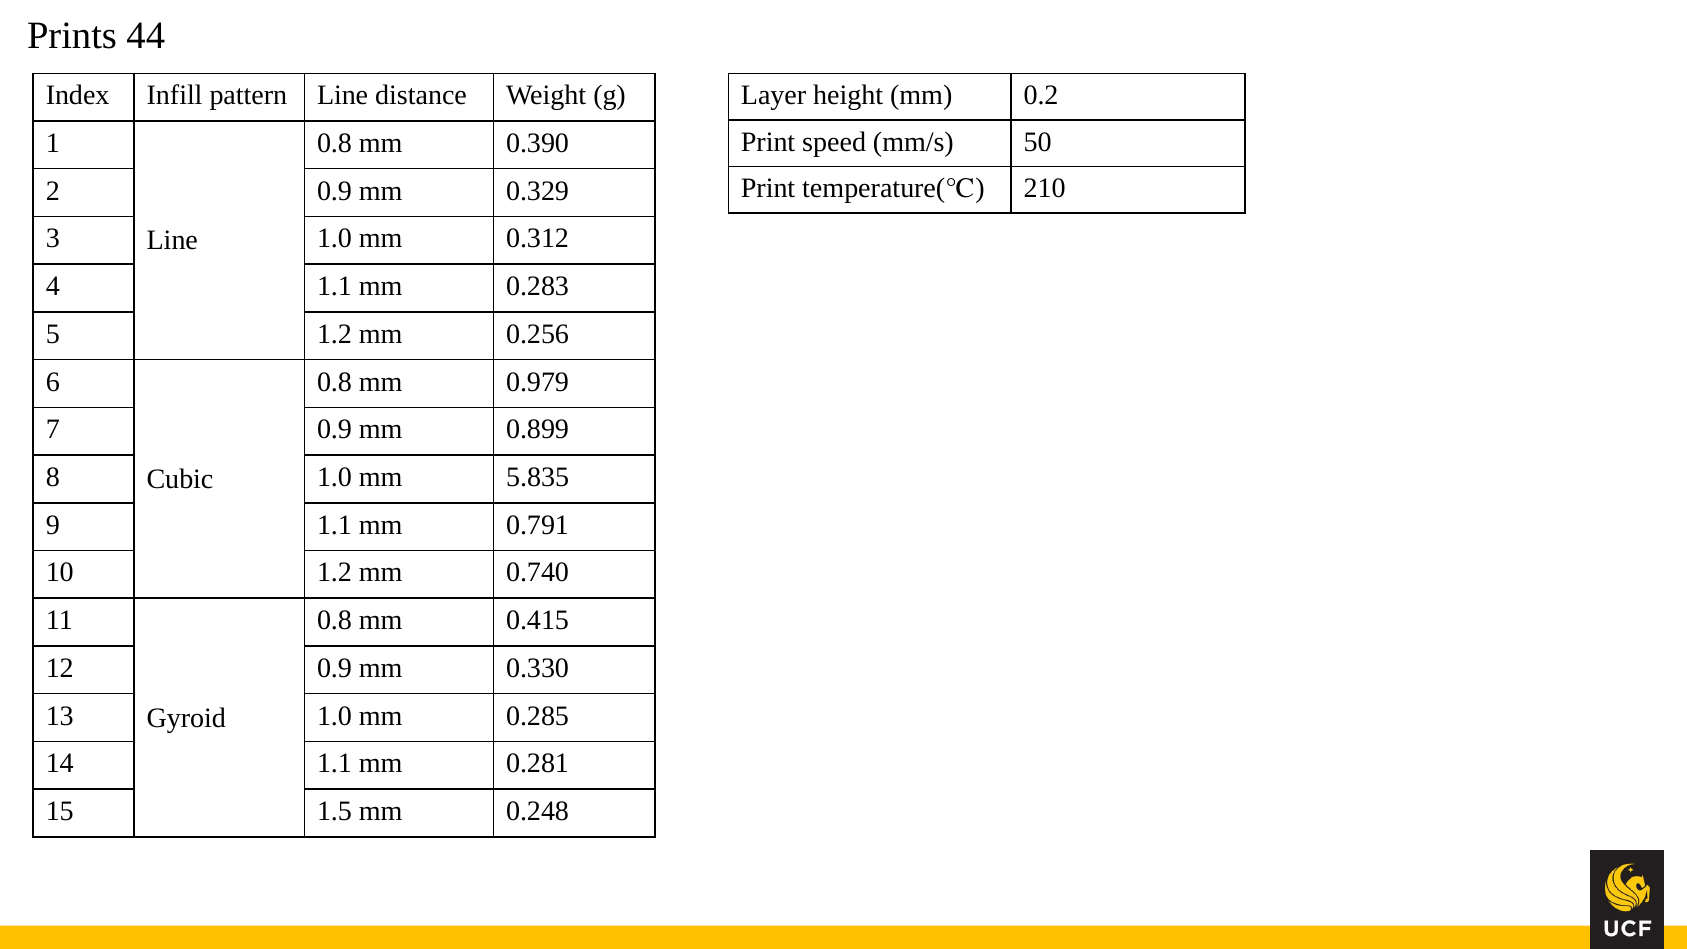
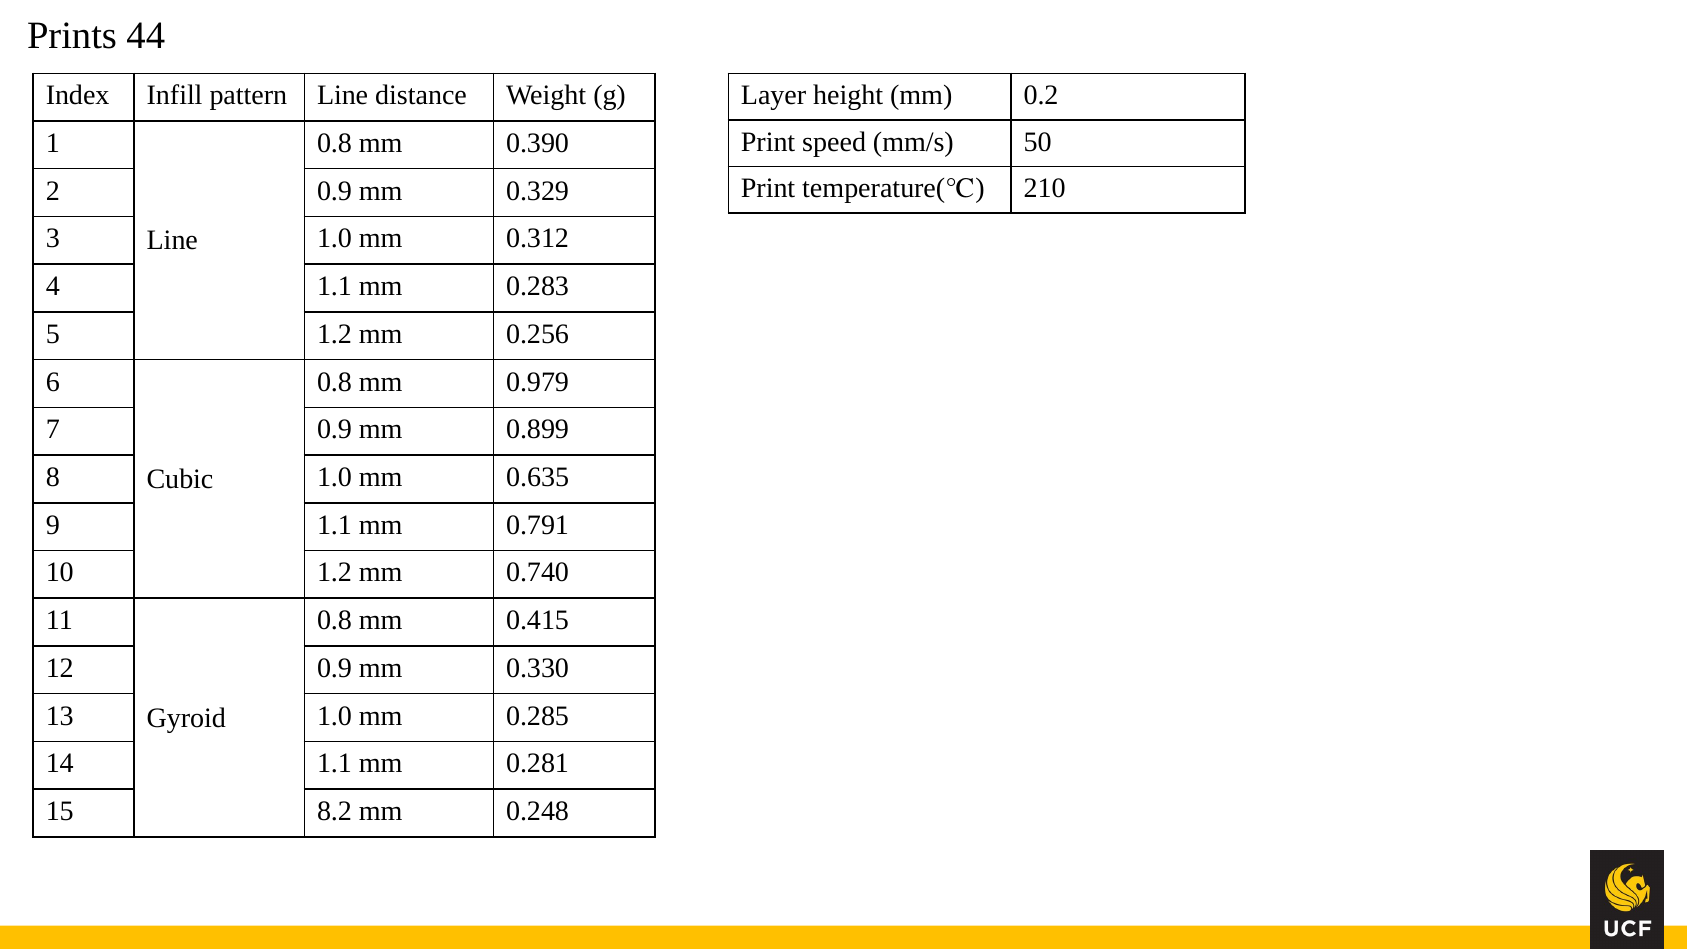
5.835: 5.835 -> 0.635
1.5: 1.5 -> 8.2
